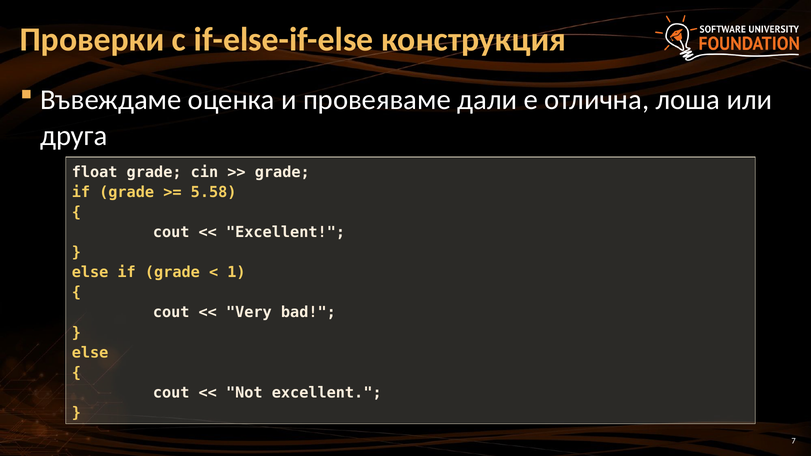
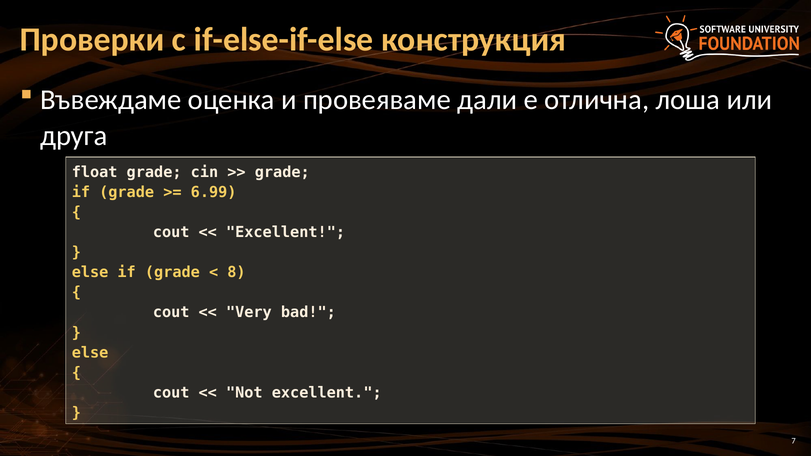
5.58: 5.58 -> 6.99
1: 1 -> 8
